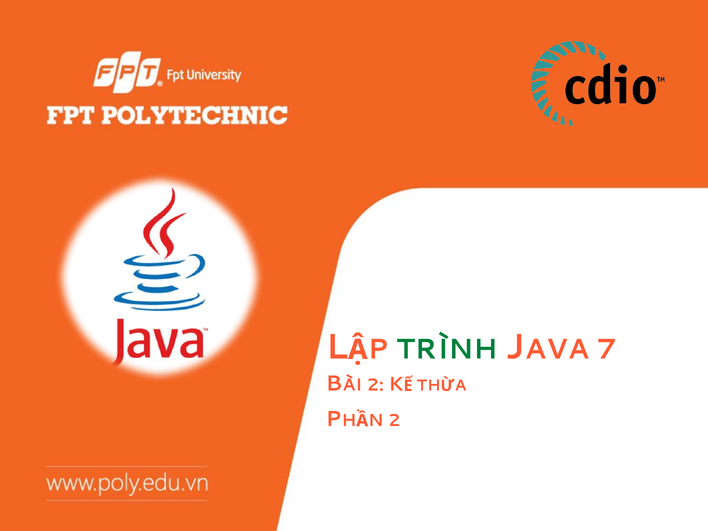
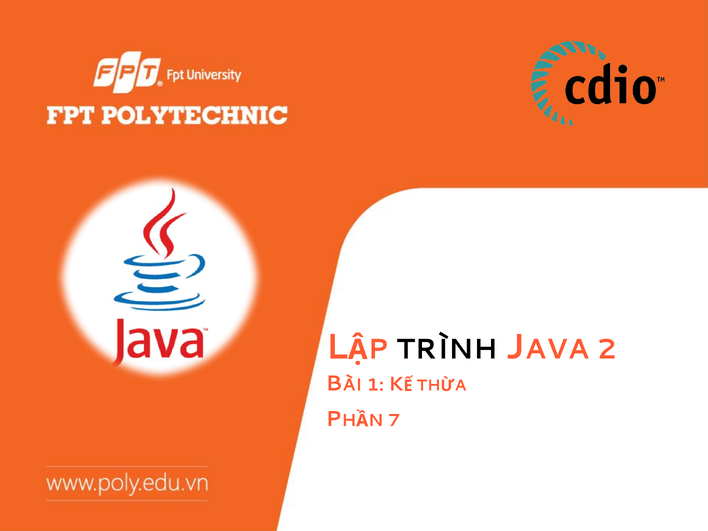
TRÌNH colour: green -> black
7: 7 -> 2
2 at (375, 385): 2 -> 1
2 at (394, 421): 2 -> 7
